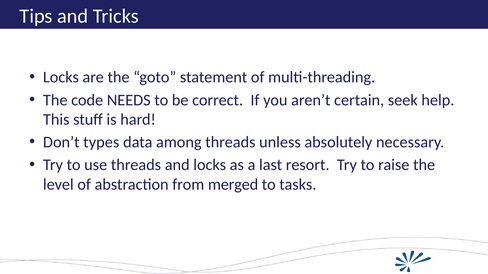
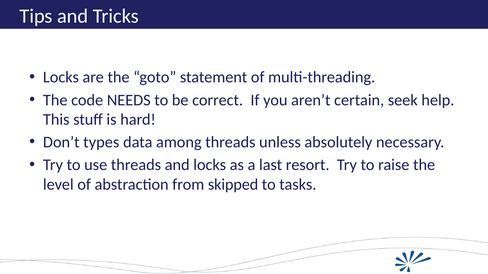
merged: merged -> skipped
